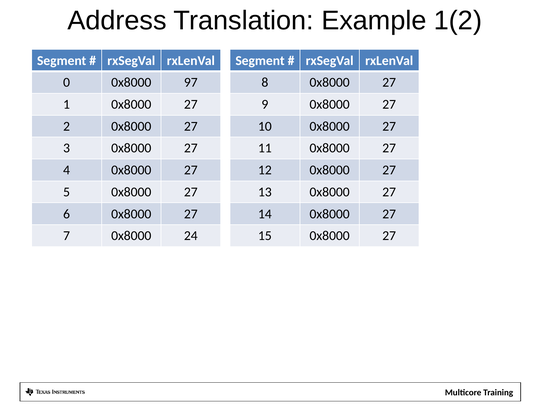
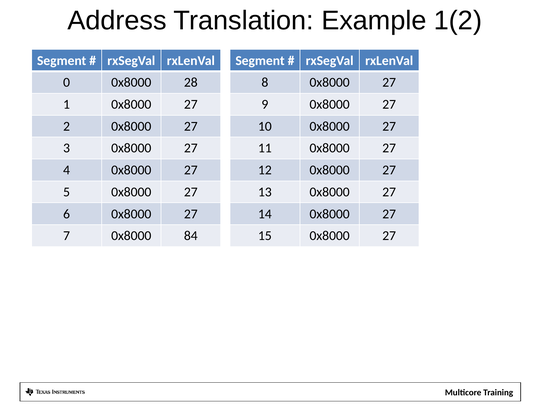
97: 97 -> 28
24: 24 -> 84
